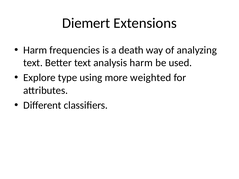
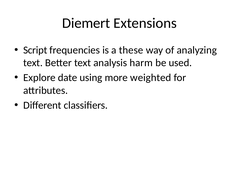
Harm at (35, 50): Harm -> Script
death: death -> these
type: type -> date
